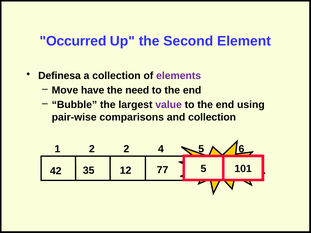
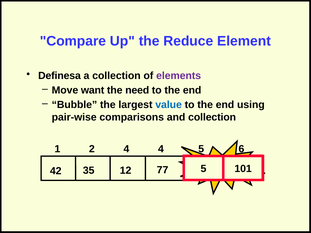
Occurred: Occurred -> Compare
Second: Second -> Reduce
have: have -> want
value colour: purple -> blue
2 2: 2 -> 4
